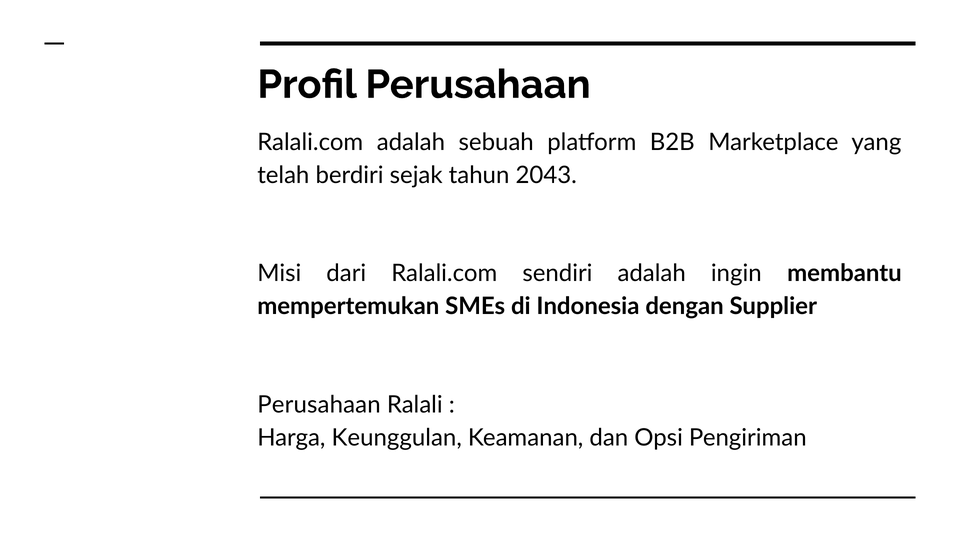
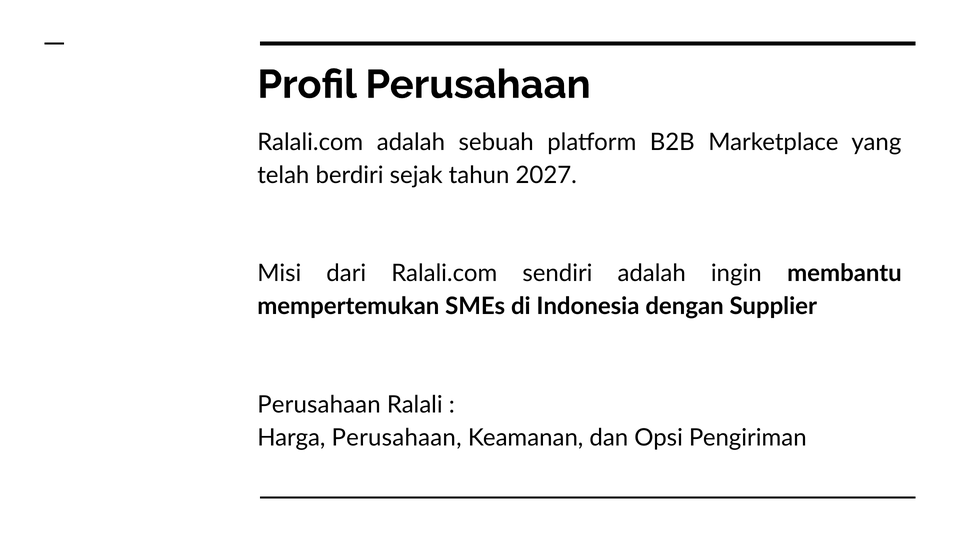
2043: 2043 -> 2027
Harga Keunggulan: Keunggulan -> Perusahaan
